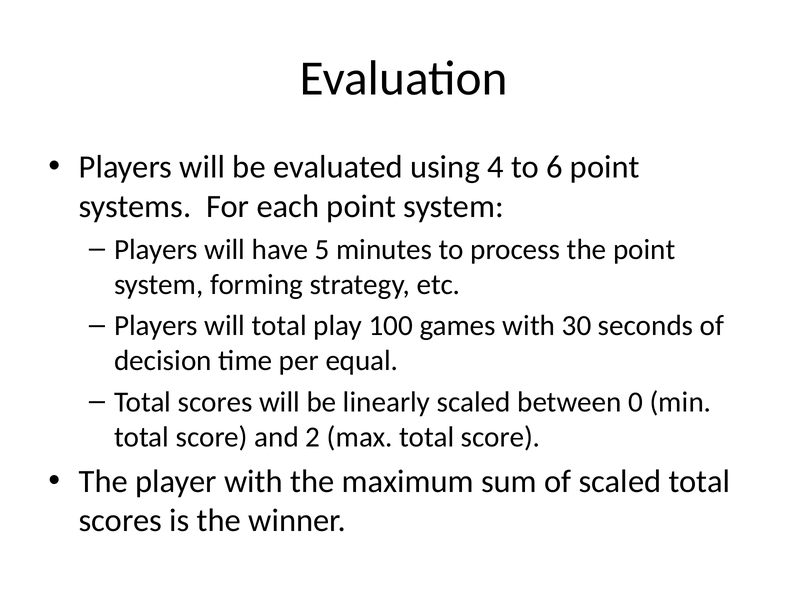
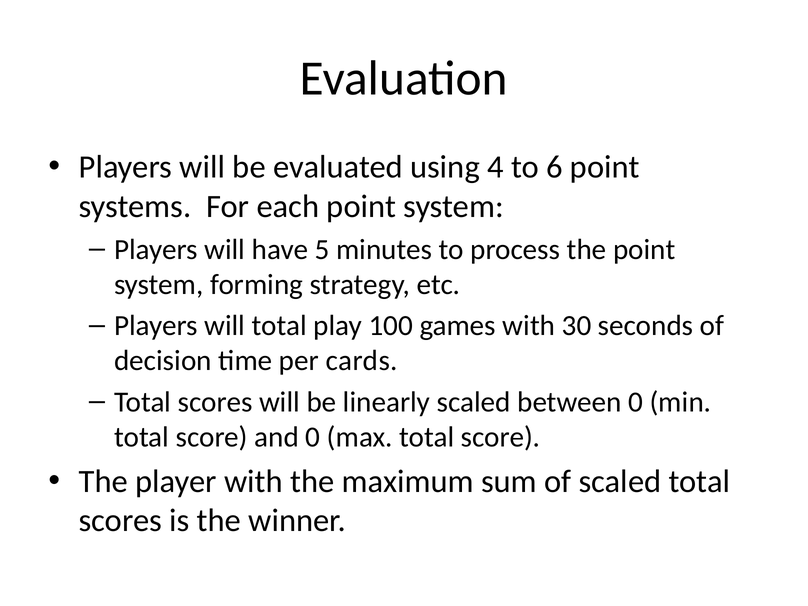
equal: equal -> cards
and 2: 2 -> 0
